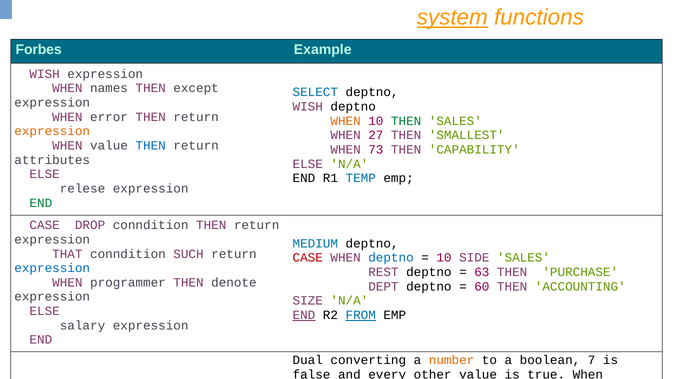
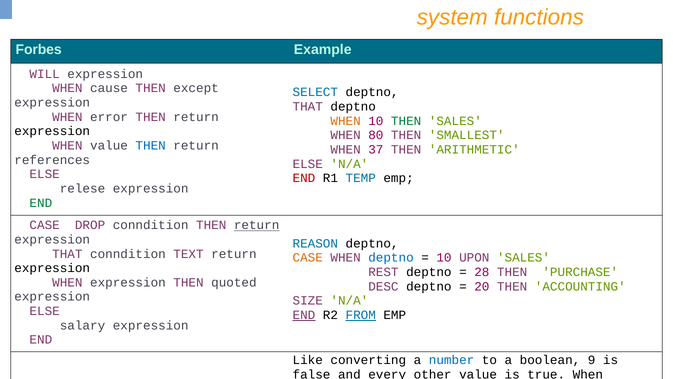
system underline: present -> none
WISH at (45, 74): WISH -> WILL
names: names -> cause
WISH at (308, 106): WISH -> THAT
expression at (52, 131) colour: orange -> black
27: 27 -> 80
73: 73 -> 37
CAPABILITY: CAPABILITY -> ARITHMETIC
attributes: attributes -> references
END at (304, 178) colour: black -> red
return at (257, 225) underline: none -> present
MEDIUM: MEDIUM -> REASON
SUCH: SUCH -> TEXT
CASE at (308, 258) colour: red -> orange
SIDE: SIDE -> UPON
expression at (52, 268) colour: blue -> black
63: 63 -> 28
WHEN programmer: programmer -> expression
denote: denote -> quoted
DEPT: DEPT -> DESC
60: 60 -> 20
Dual: Dual -> Like
number at (452, 360) colour: orange -> blue
7: 7 -> 9
